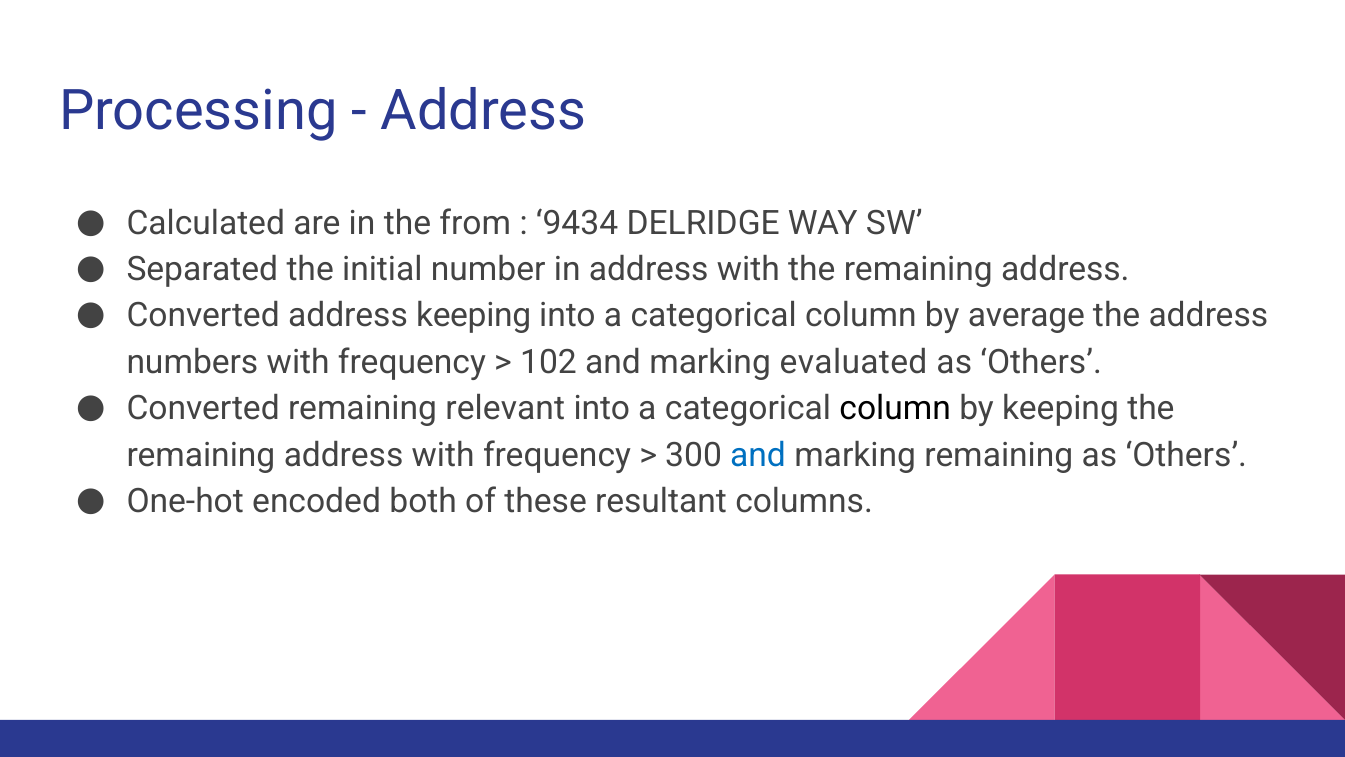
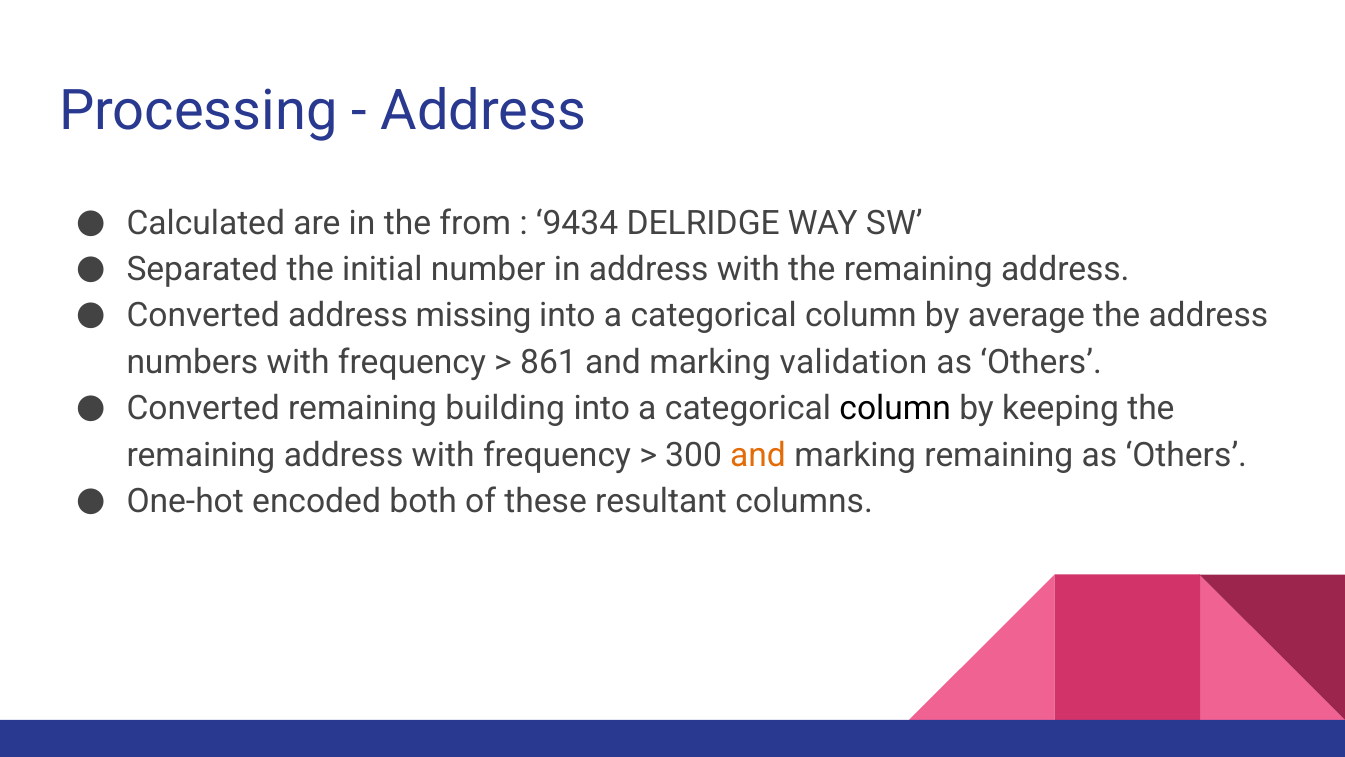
address keeping: keeping -> missing
102: 102 -> 861
evaluated: evaluated -> validation
relevant: relevant -> building
and at (758, 455) colour: blue -> orange
